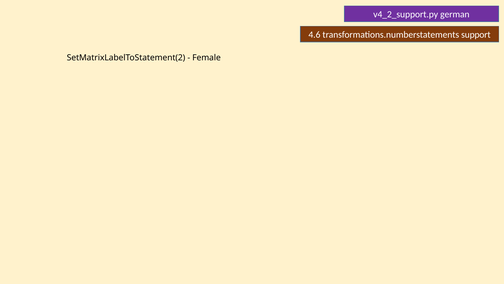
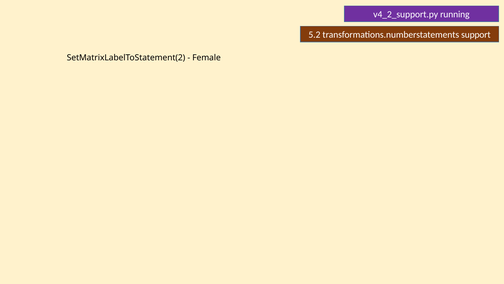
german: german -> running
4.6: 4.6 -> 5.2
